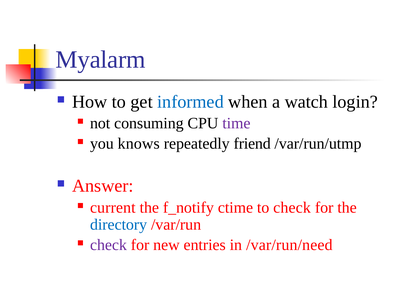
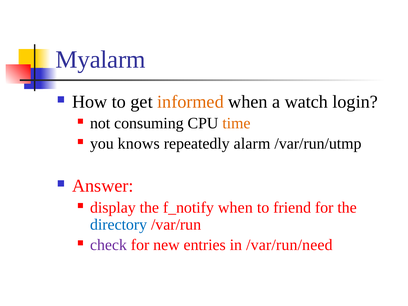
informed colour: blue -> orange
time colour: purple -> orange
friend: friend -> alarm
current: current -> display
f_notify ctime: ctime -> when
to check: check -> friend
